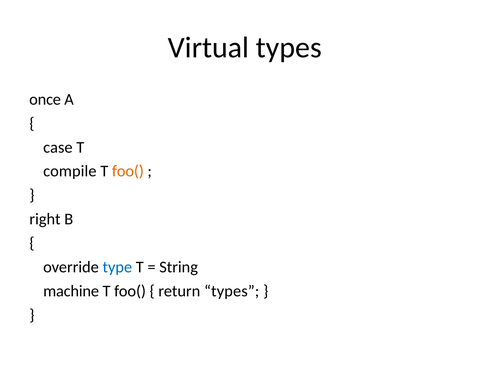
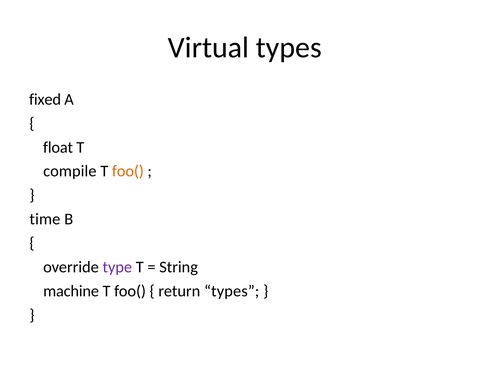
once: once -> fixed
case: case -> float
right: right -> time
type colour: blue -> purple
